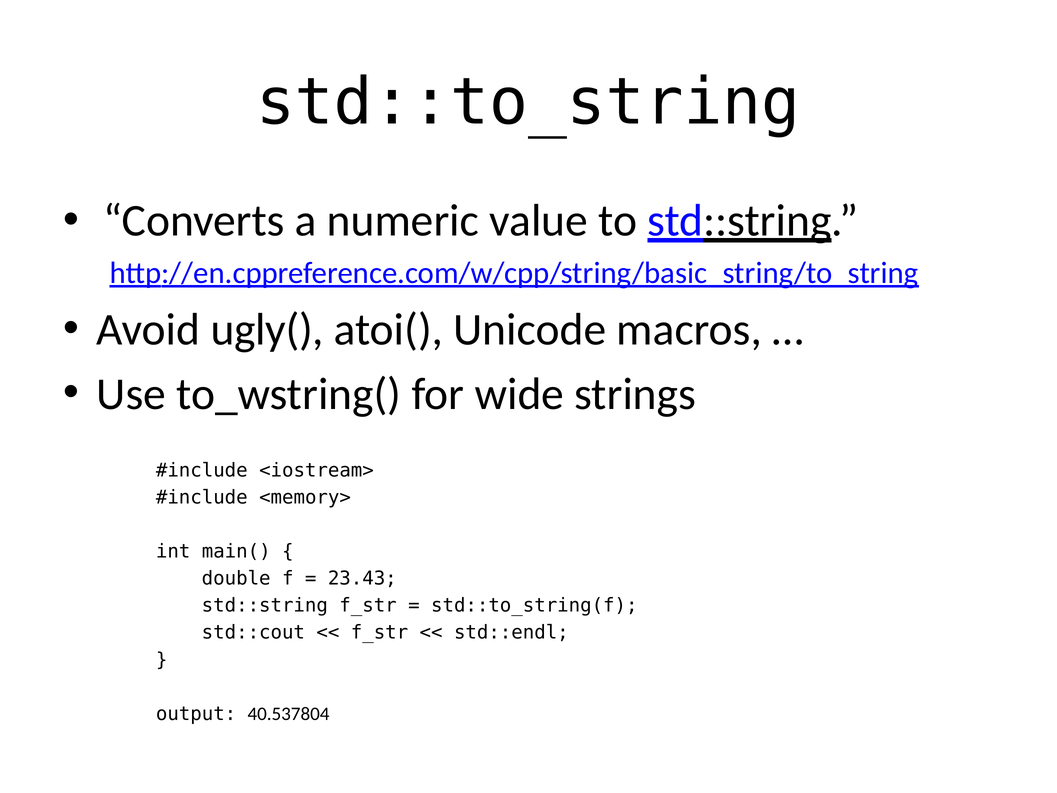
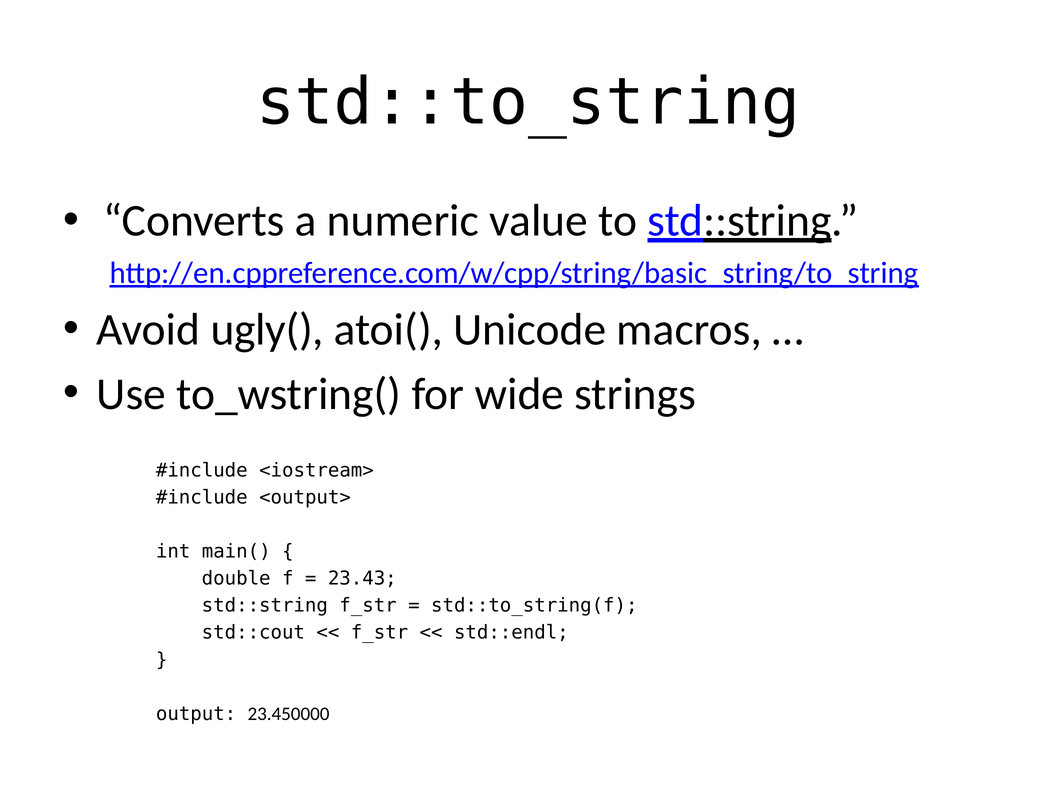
<memory>: <memory> -> <output>
40.537804: 40.537804 -> 23.450000
